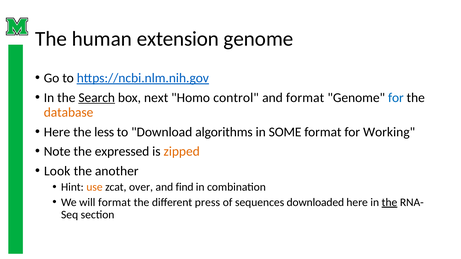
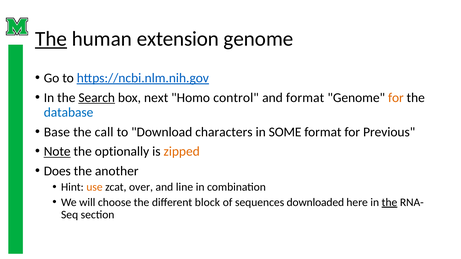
The at (51, 39) underline: none -> present
for at (396, 98) colour: blue -> orange
database colour: orange -> blue
Here at (57, 132): Here -> Base
less: less -> call
algorithms: algorithms -> characters
Working: Working -> Previous
Note underline: none -> present
expressed: expressed -> optionally
Look: Look -> Does
find: find -> line
will format: format -> choose
press: press -> block
